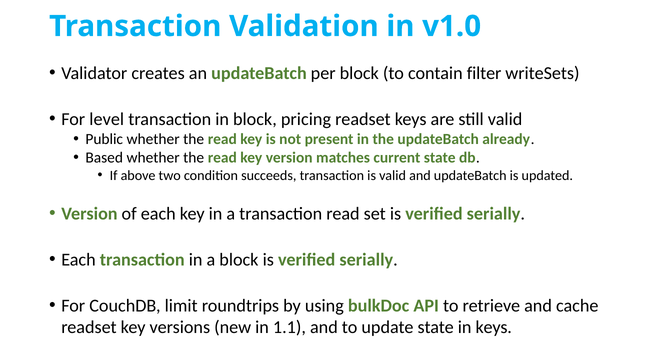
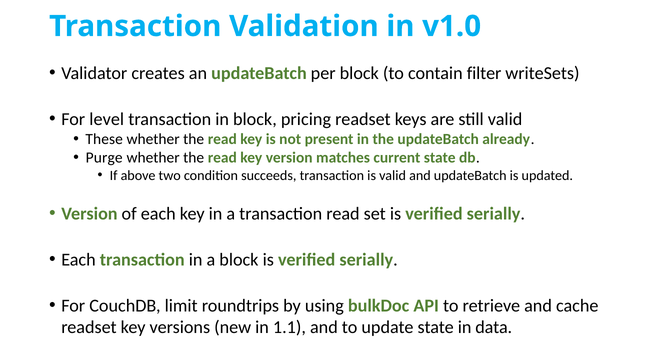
Public: Public -> These
Based: Based -> Purge
in keys: keys -> data
